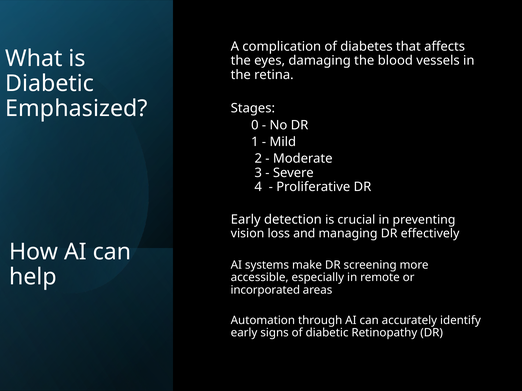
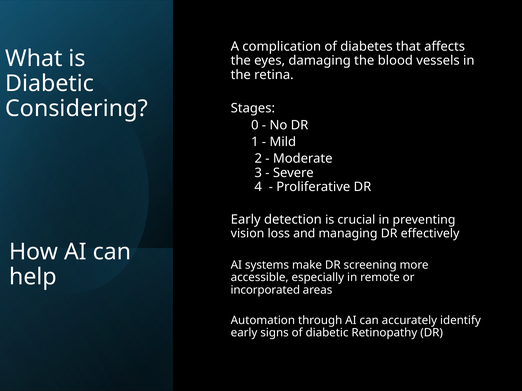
Emphasized: Emphasized -> Considering
